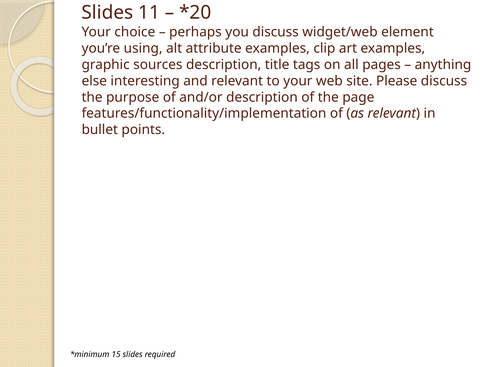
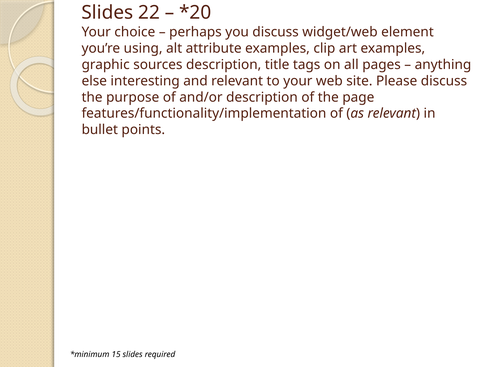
11: 11 -> 22
